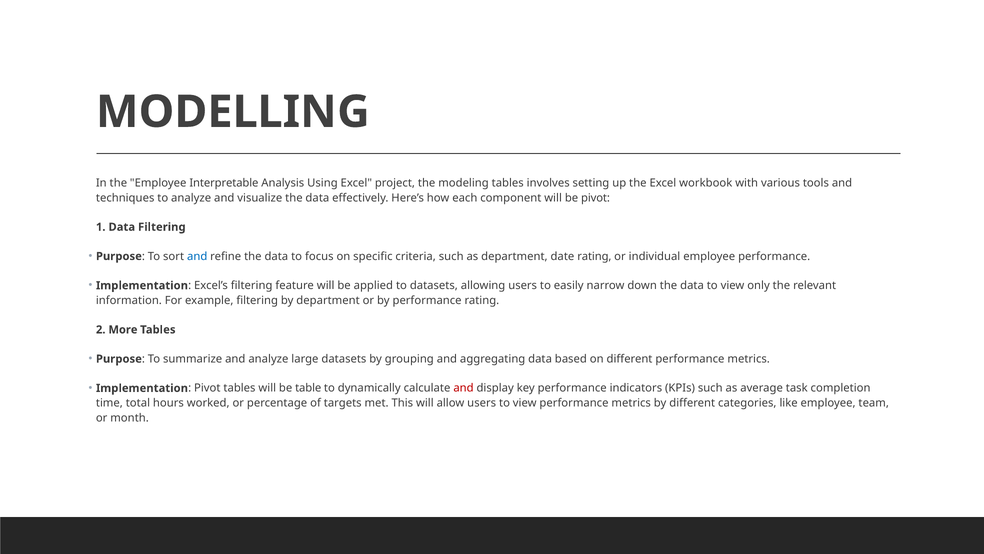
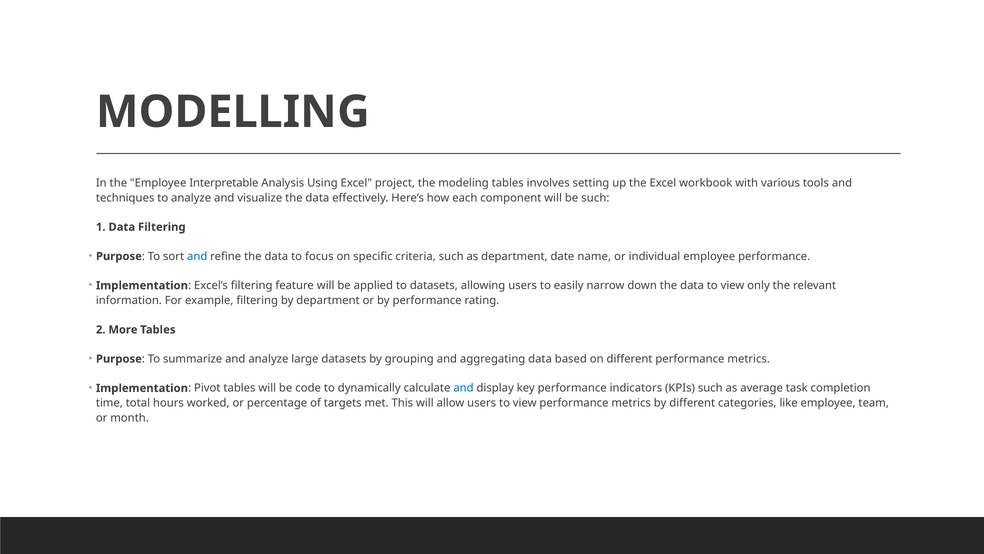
be pivot: pivot -> such
date rating: rating -> name
table: table -> code
and at (463, 388) colour: red -> blue
